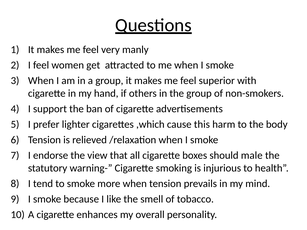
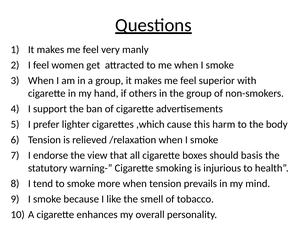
male: male -> basis
